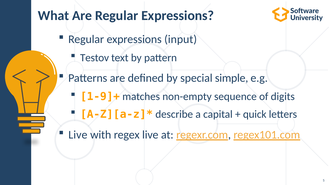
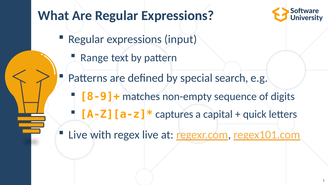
Testov: Testov -> Range
simple: simple -> search
1-9]+: 1-9]+ -> 8-9]+
describe: describe -> captures
